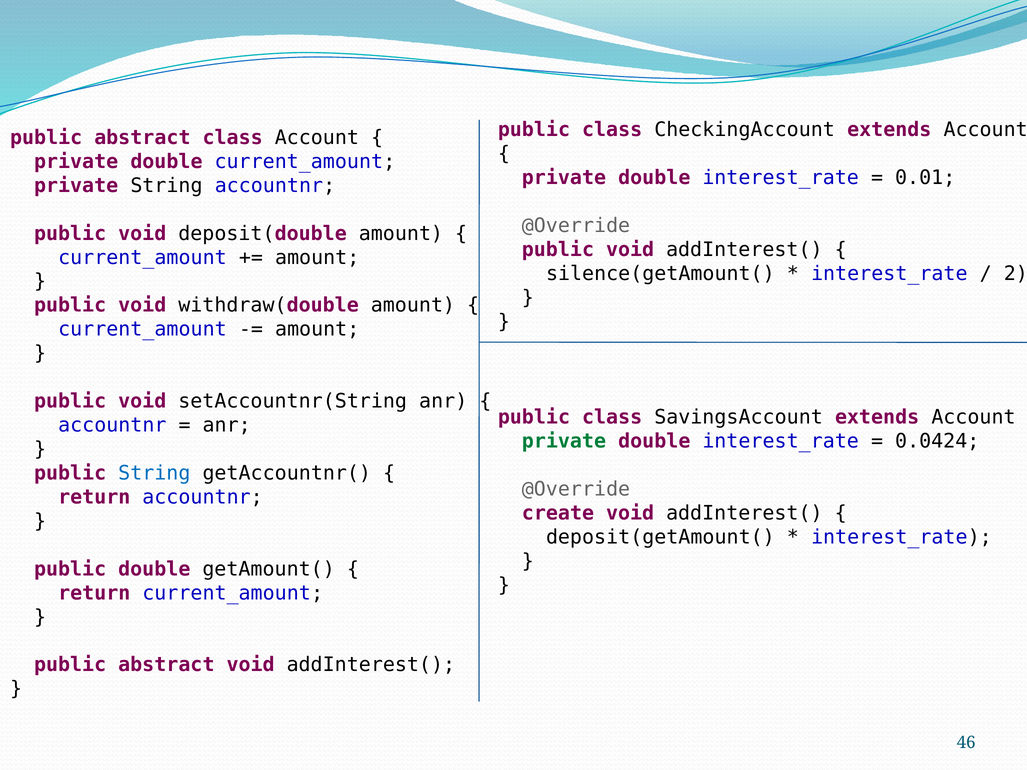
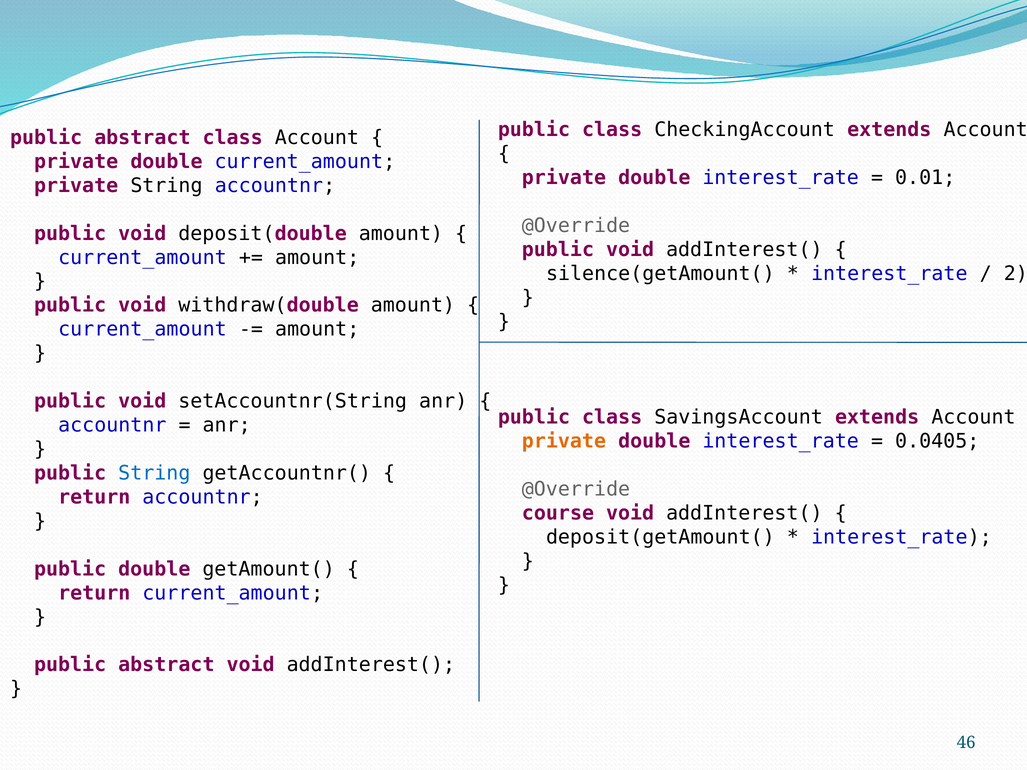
private at (564, 441) colour: green -> orange
0.0424: 0.0424 -> 0.0405
create: create -> course
